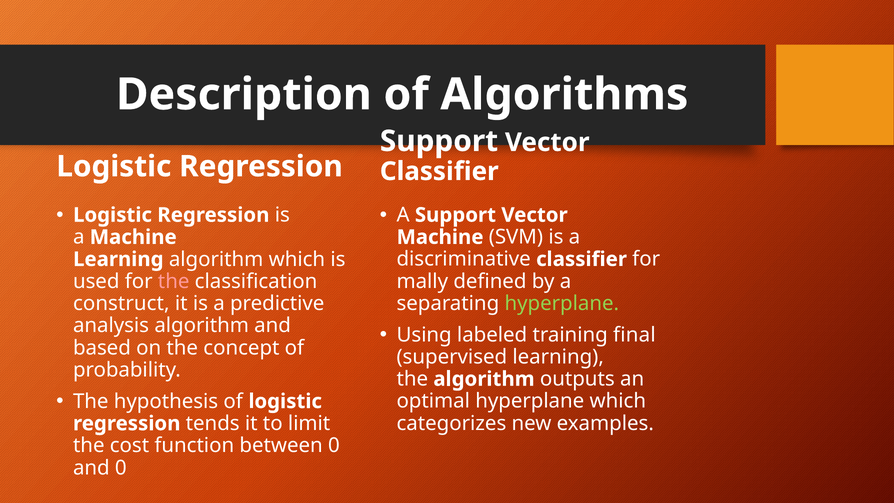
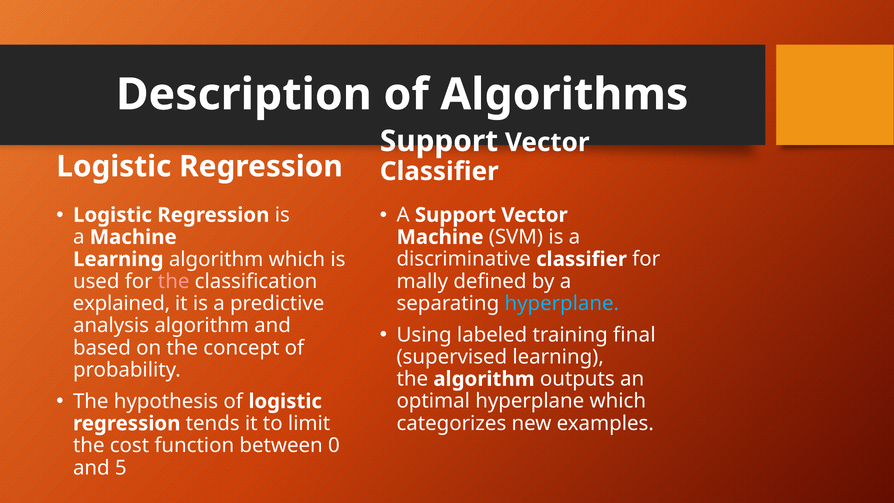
hyperplane at (562, 303) colour: light green -> light blue
construct: construct -> explained
and 0: 0 -> 5
